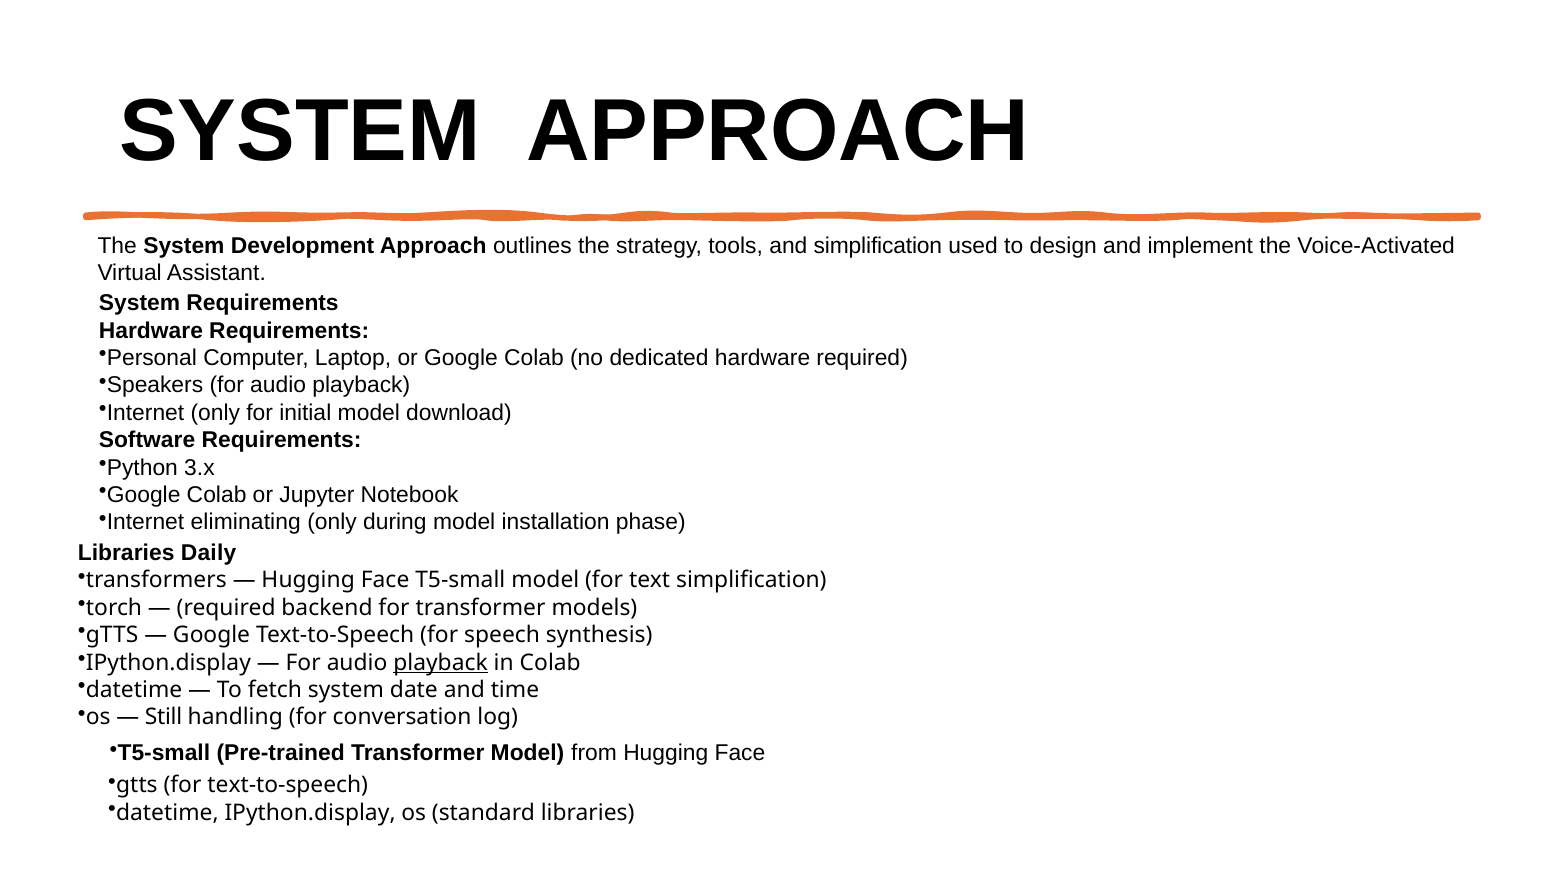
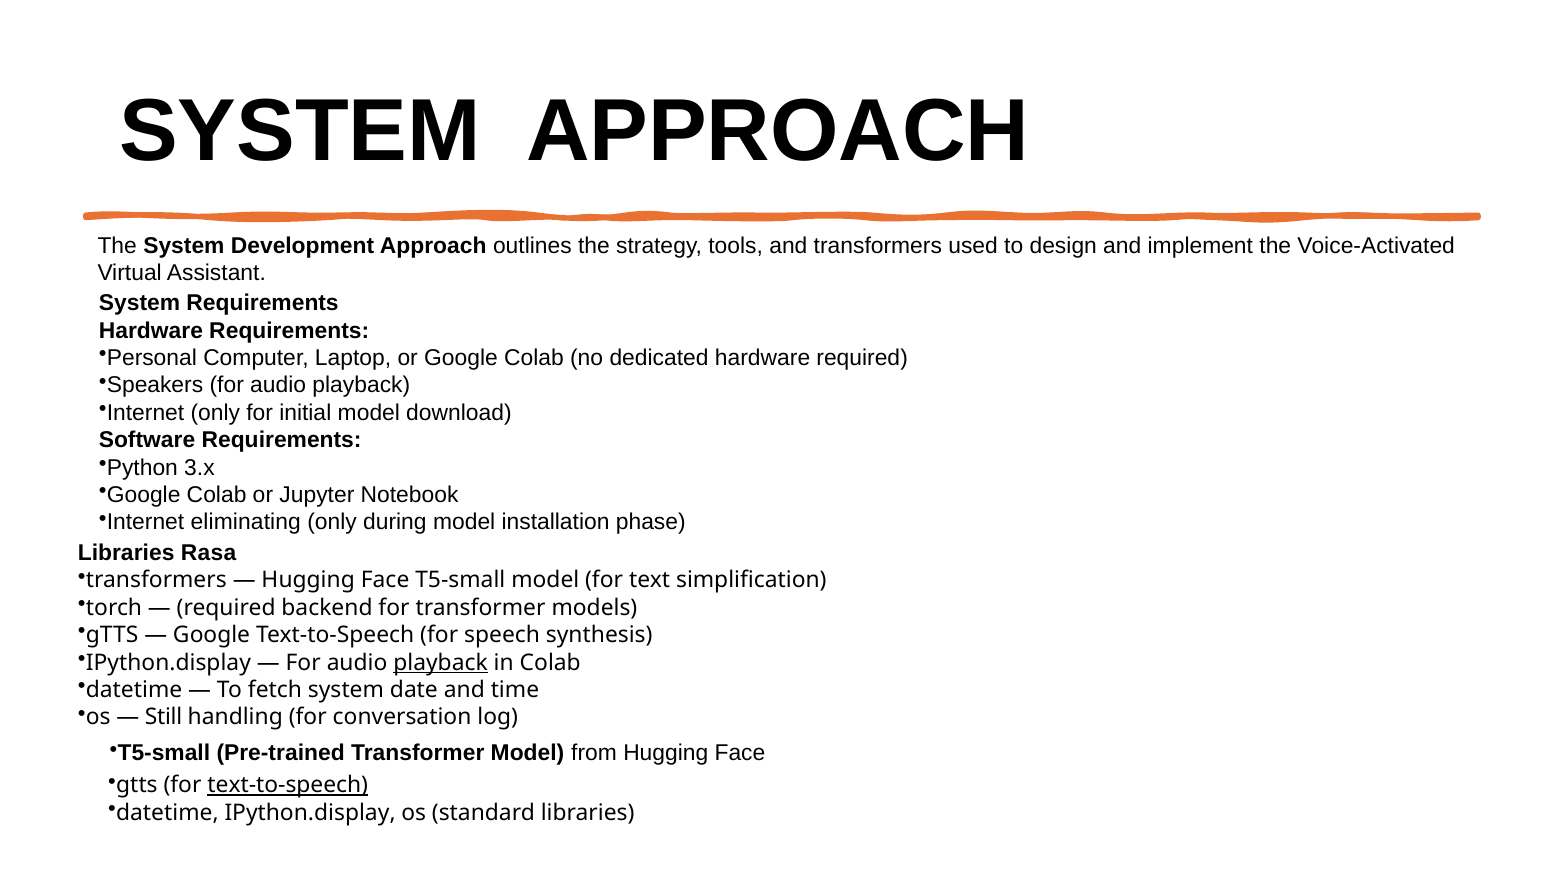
and simplification: simplification -> transformers
Daily: Daily -> Rasa
text-to-speech at (288, 785) underline: none -> present
